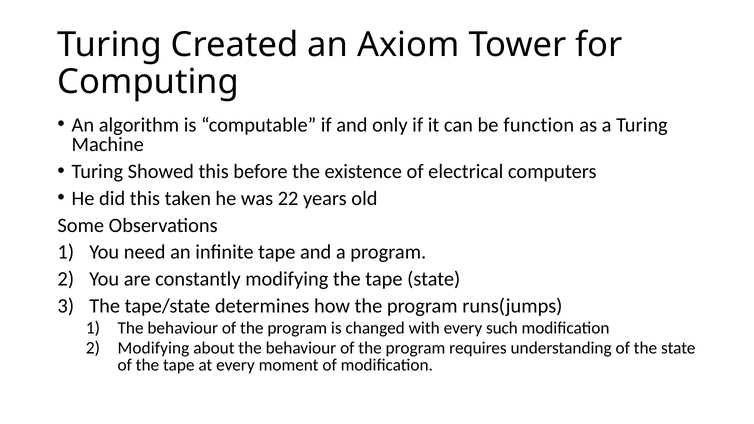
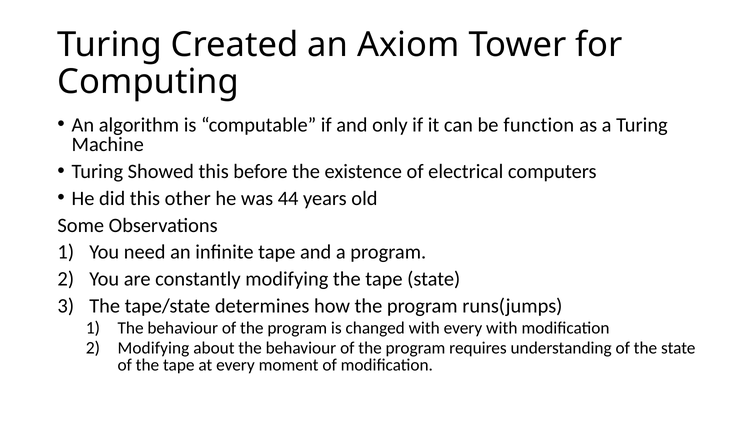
taken: taken -> other
22: 22 -> 44
every such: such -> with
